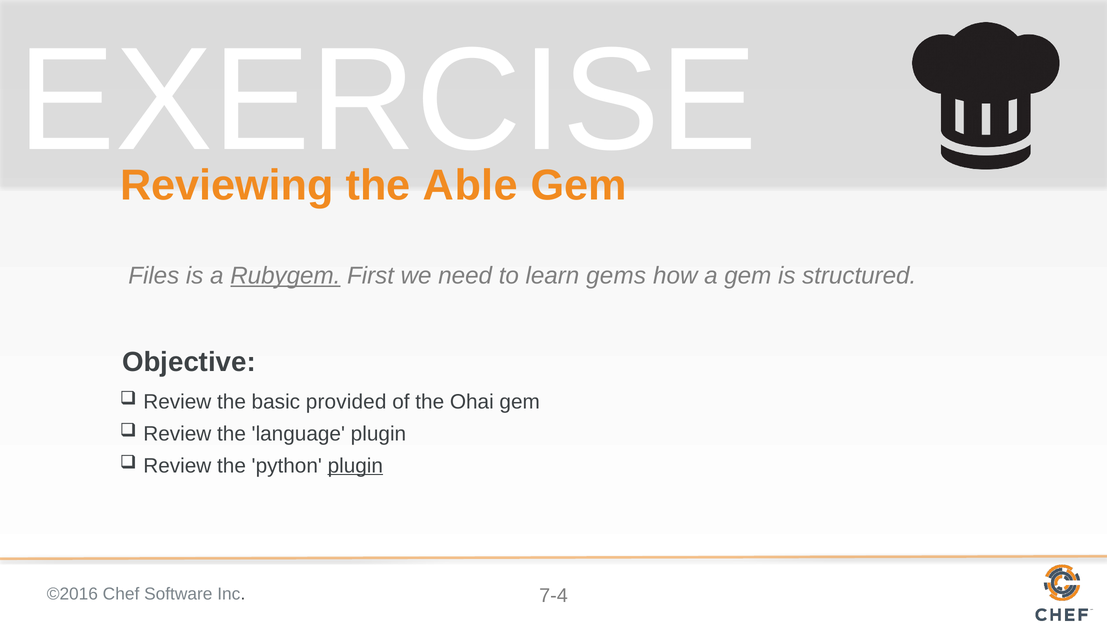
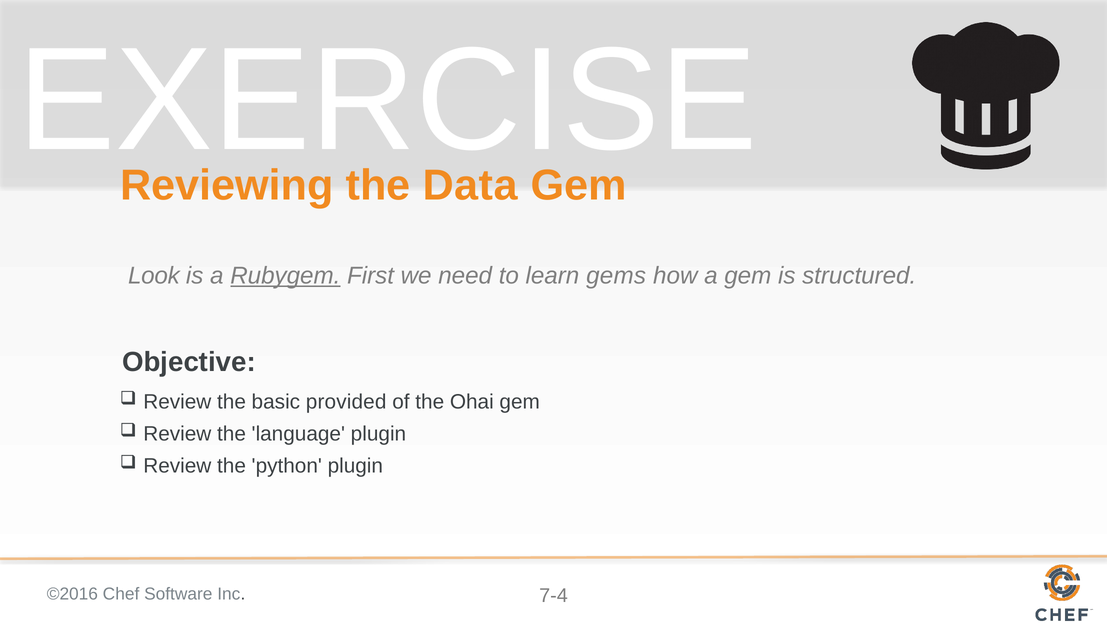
Able: Able -> Data
Files: Files -> Look
plugin at (355, 465) underline: present -> none
